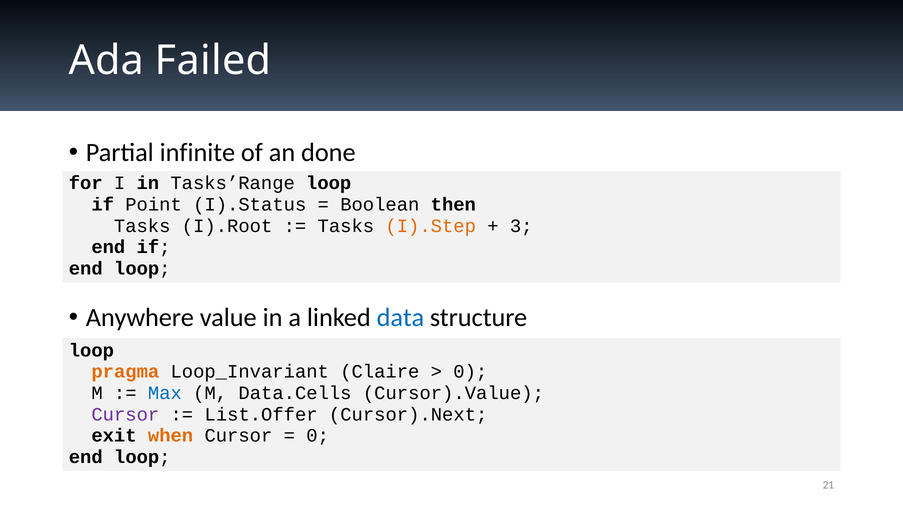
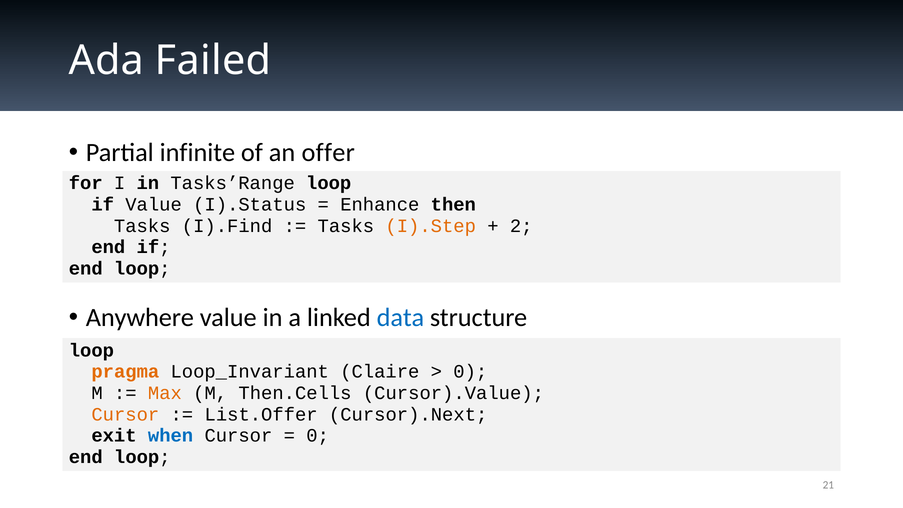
done: done -> offer
if Point: Point -> Value
Boolean: Boolean -> Enhance
I).Root: I).Root -> I).Find
3: 3 -> 2
Max colour: blue -> orange
Data.Cells: Data.Cells -> Then.Cells
Cursor at (125, 414) colour: purple -> orange
when colour: orange -> blue
